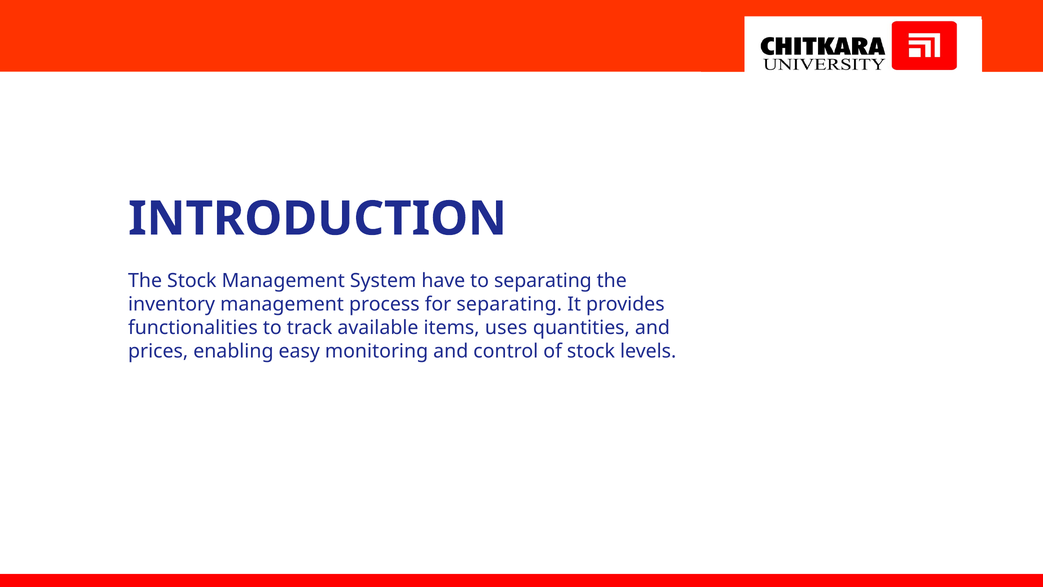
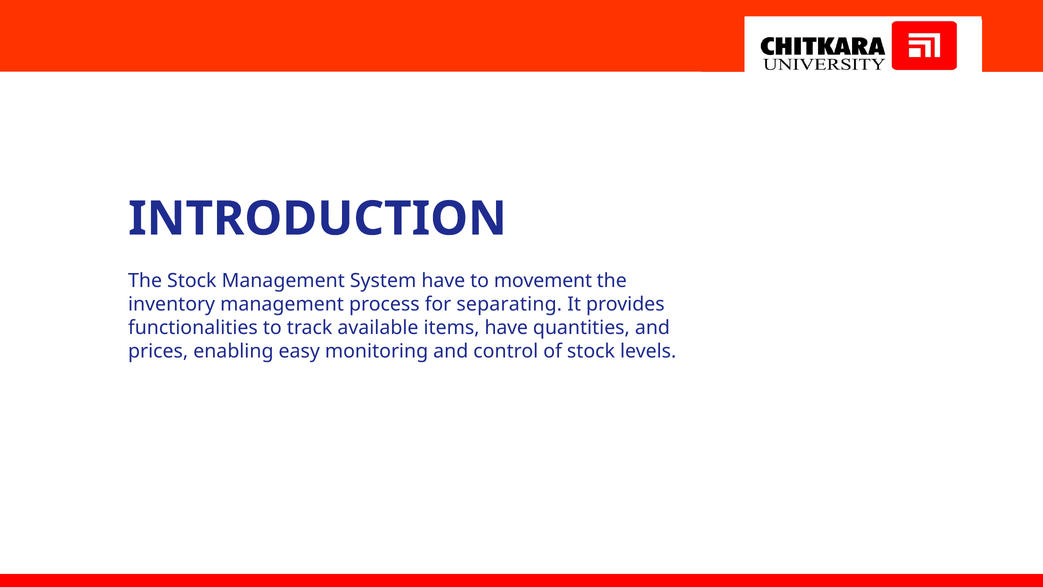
to separating: separating -> movement
items uses: uses -> have
